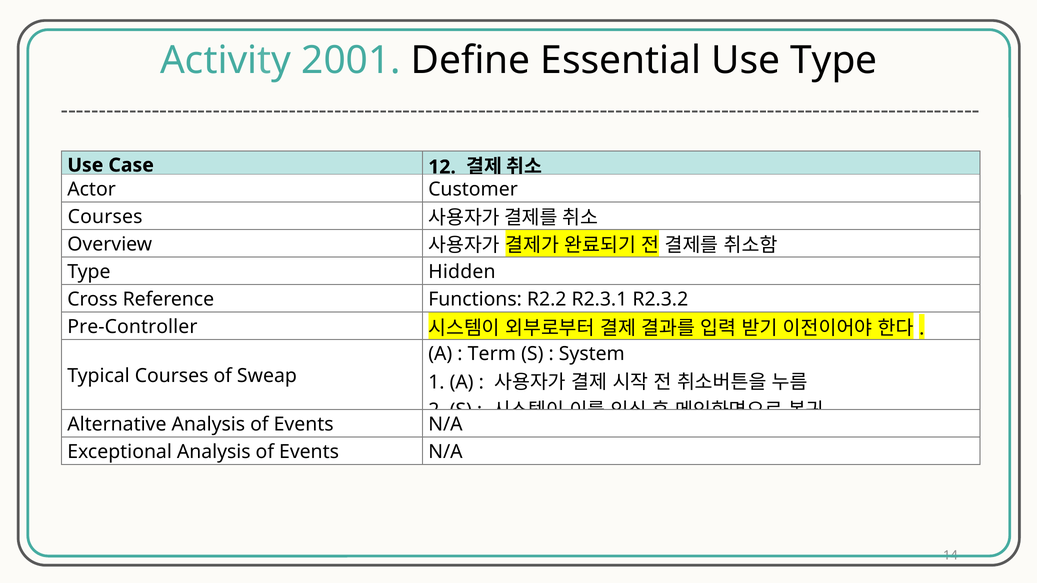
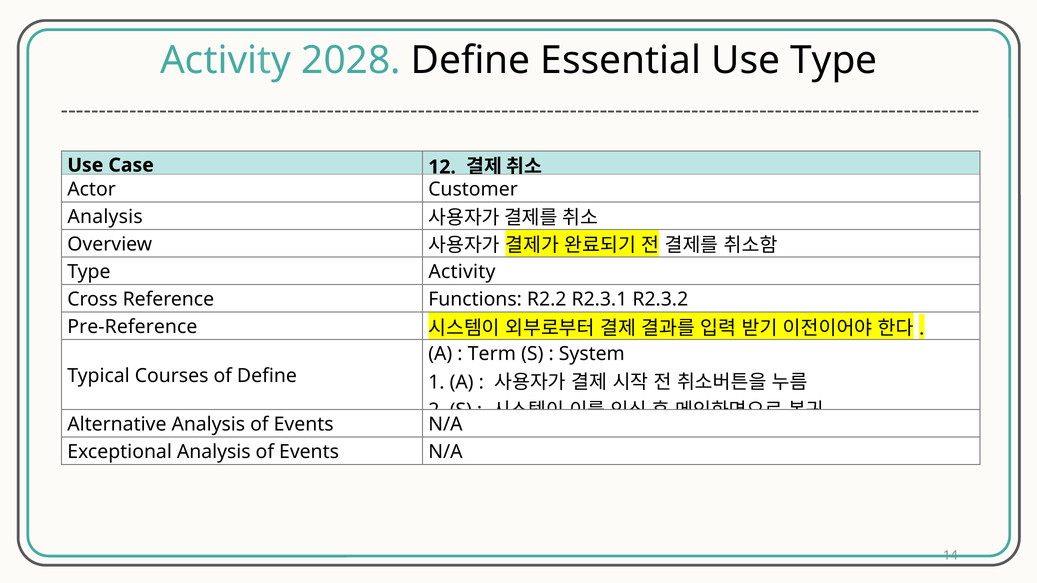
2001: 2001 -> 2028
Courses at (105, 217): Courses -> Analysis
Type Hidden: Hidden -> Activity
Pre-Controller: Pre-Controller -> Pre-Reference
of Sweap: Sweap -> Define
